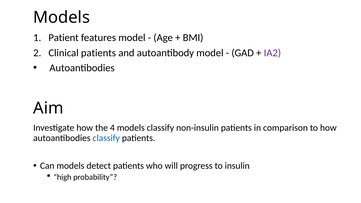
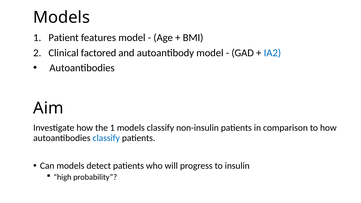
Clinical patients: patients -> factored
IA2 colour: purple -> blue
the 4: 4 -> 1
